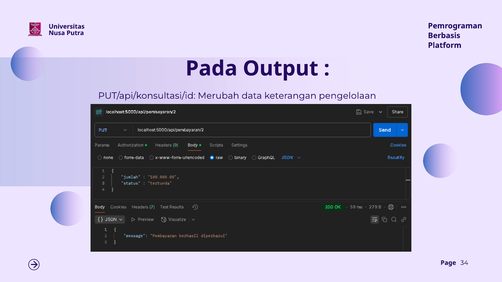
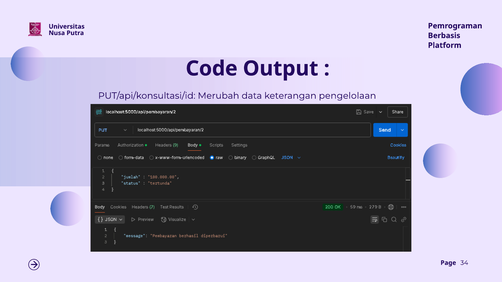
Pada: Pada -> Code
